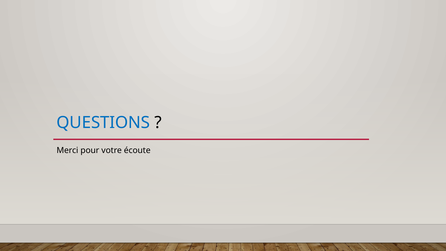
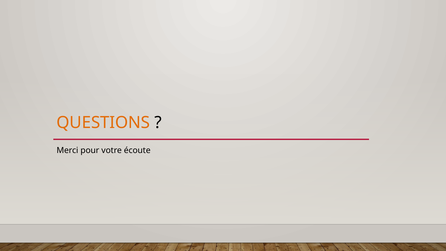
QUESTIONS colour: blue -> orange
